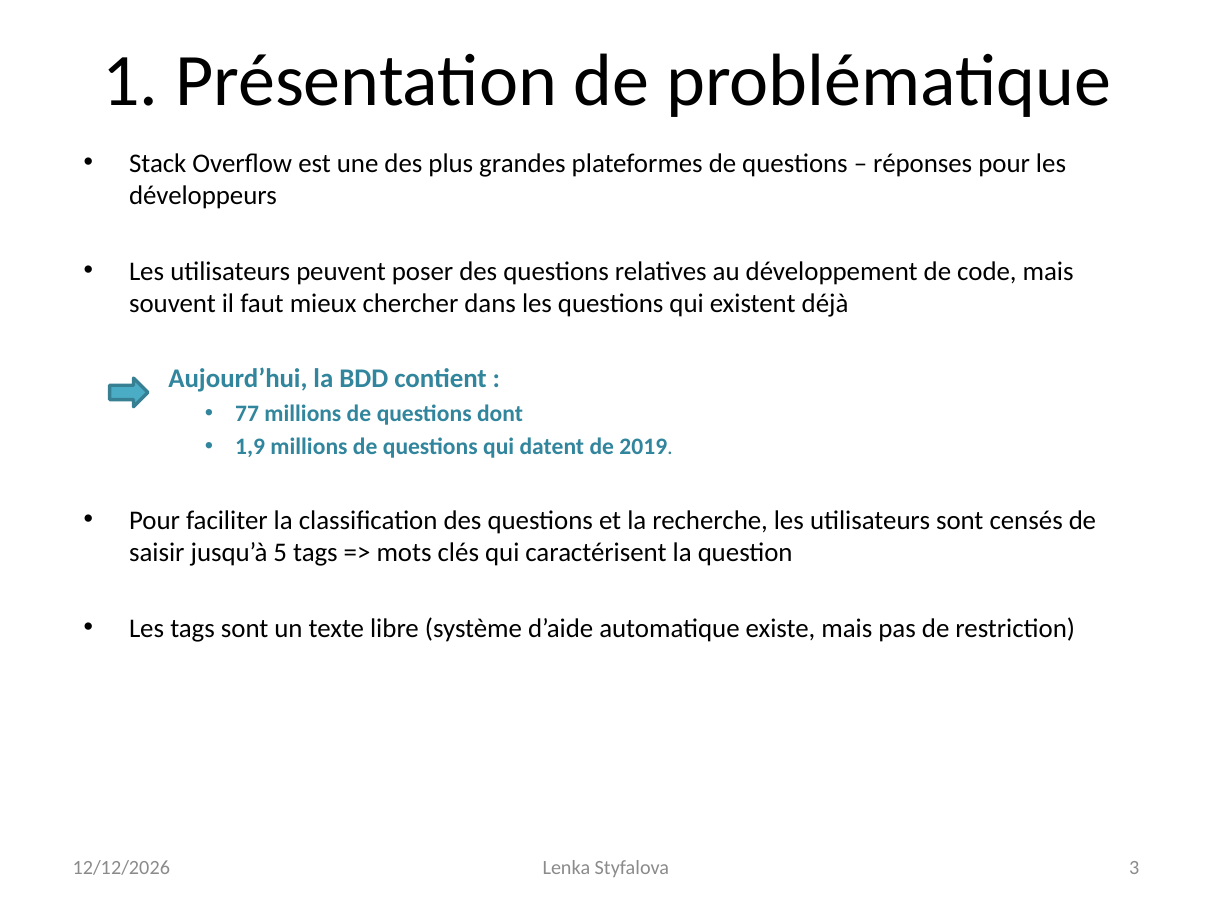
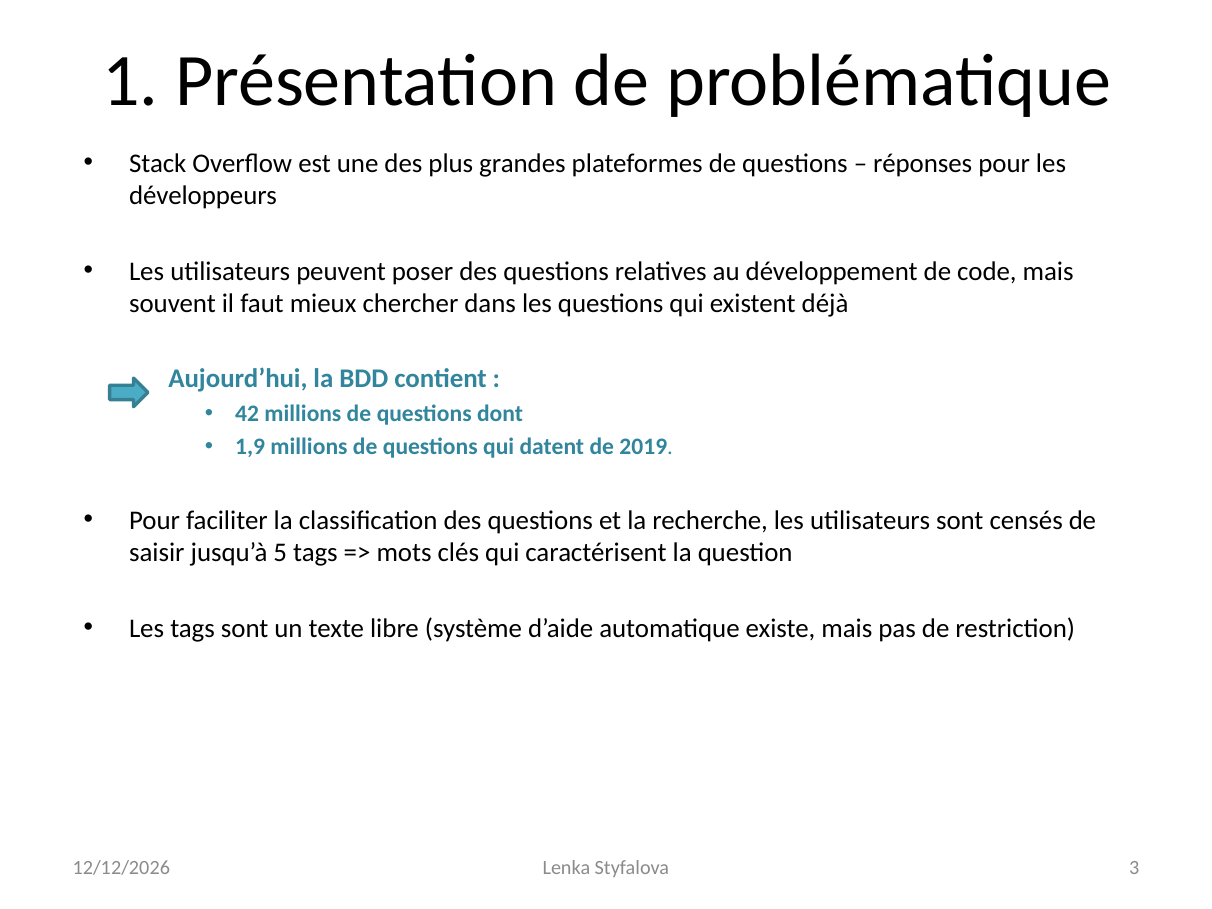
77: 77 -> 42
